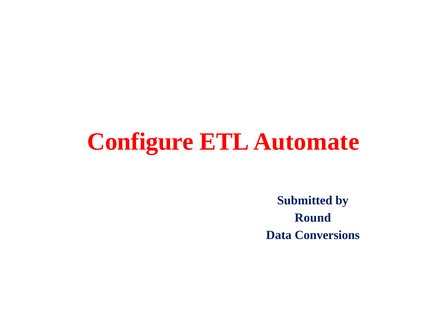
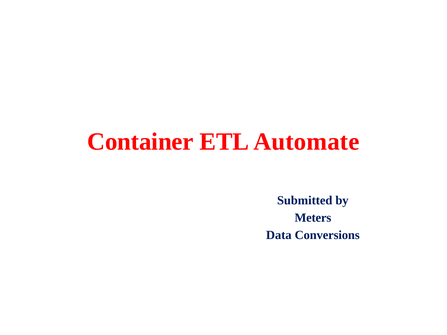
Configure: Configure -> Container
Round: Round -> Meters
